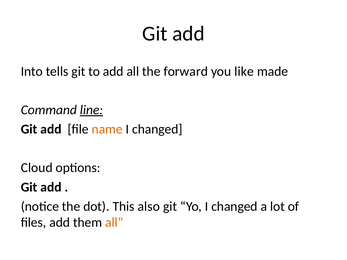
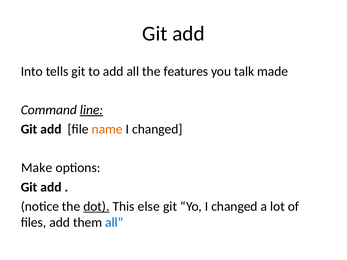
forward: forward -> features
like: like -> talk
Cloud: Cloud -> Make
dot underline: none -> present
also: also -> else
all at (114, 223) colour: orange -> blue
